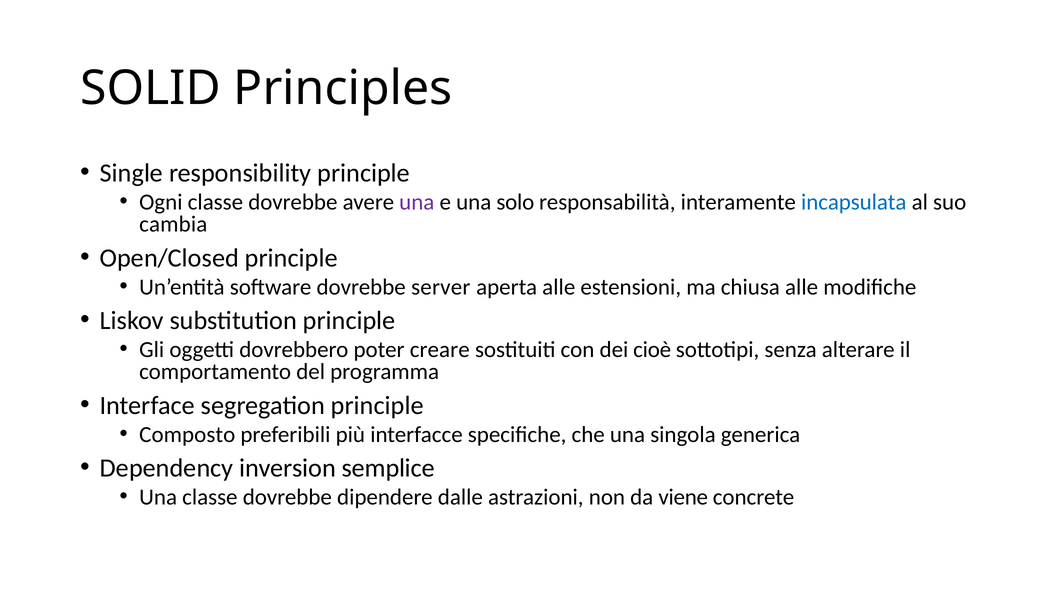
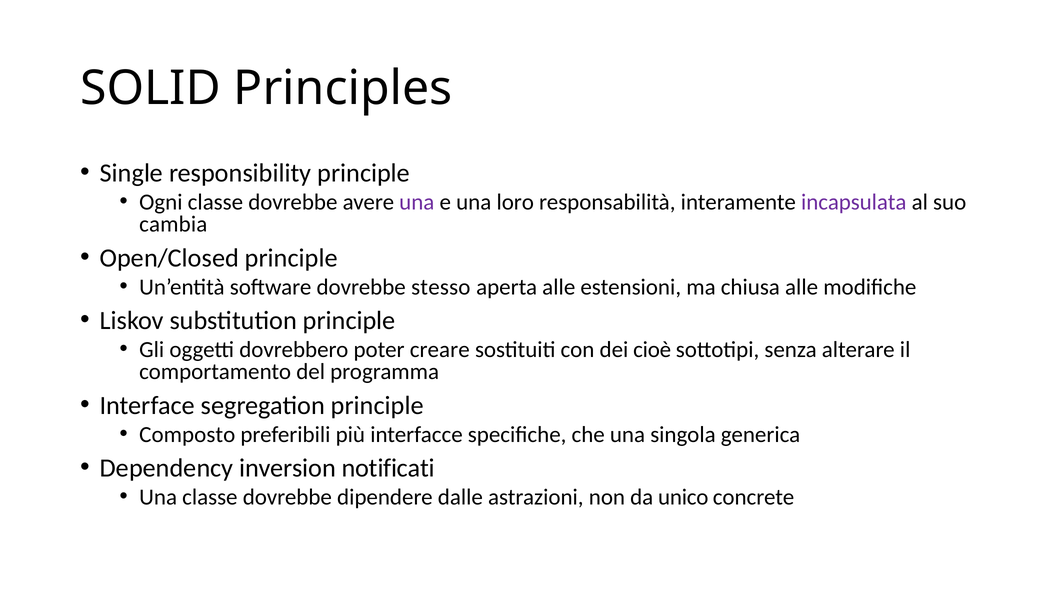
solo: solo -> loro
incapsulata colour: blue -> purple
server: server -> stesso
semplice: semplice -> notificati
viene: viene -> unico
